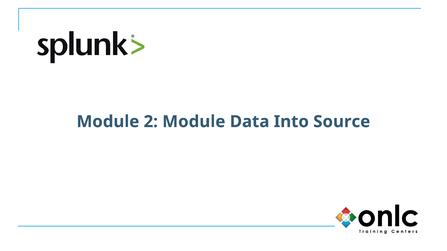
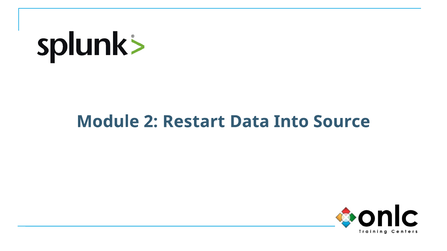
2 Module: Module -> Restart
